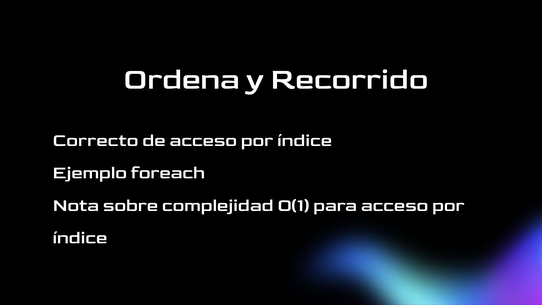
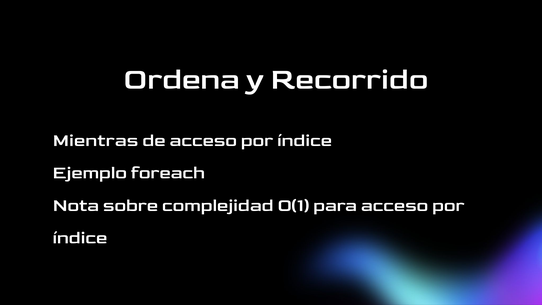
Correcto: Correcto -> Mientras
